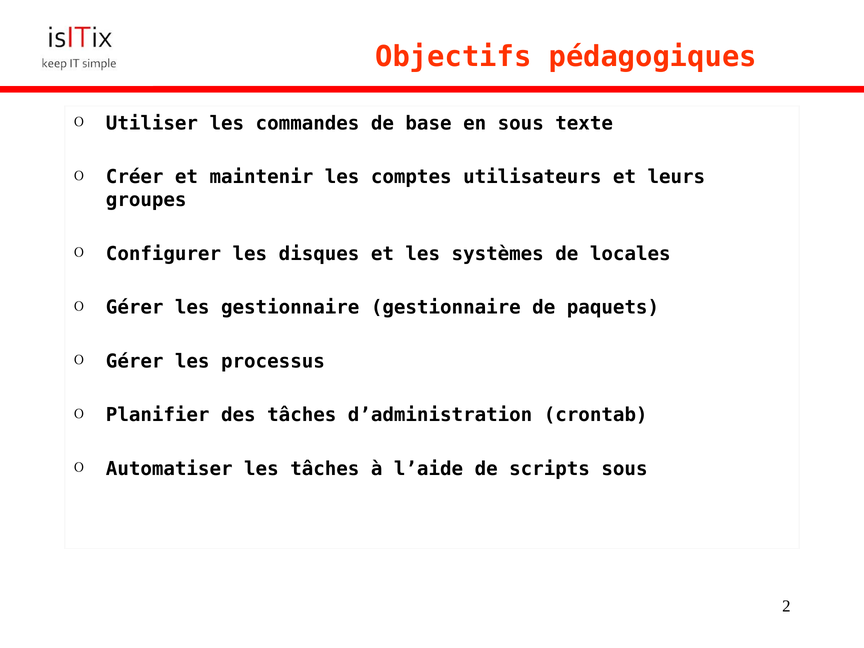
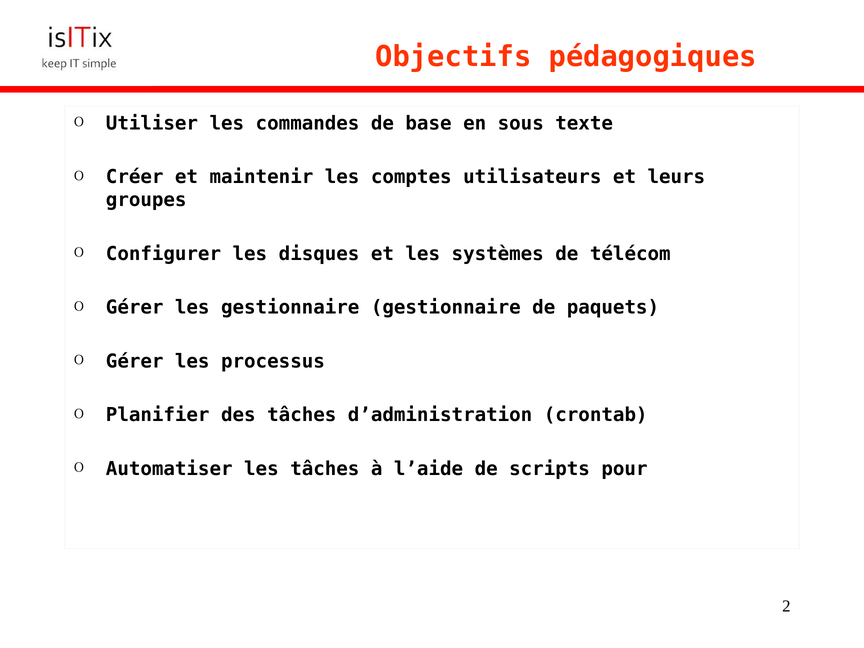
locales: locales -> télécom
scripts sous: sous -> pour
